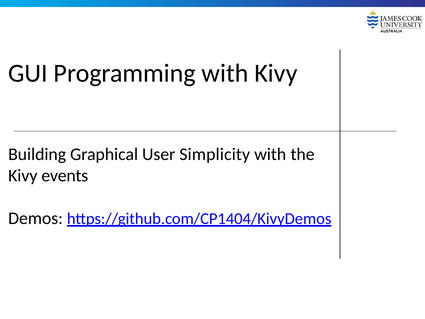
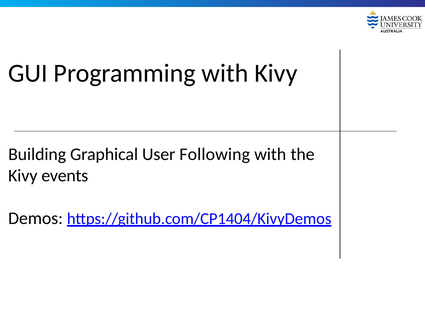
Simplicity: Simplicity -> Following
